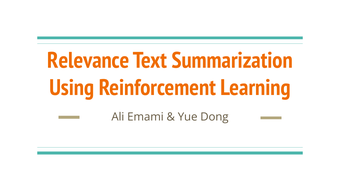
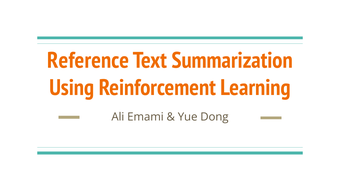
Relevance: Relevance -> Reference
